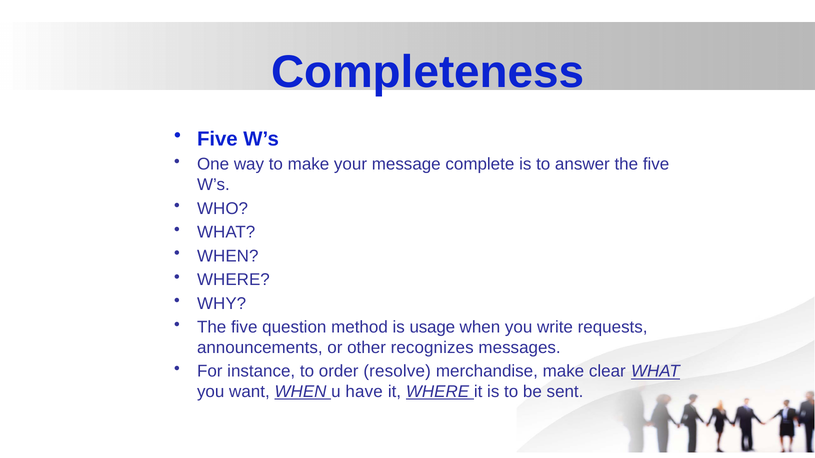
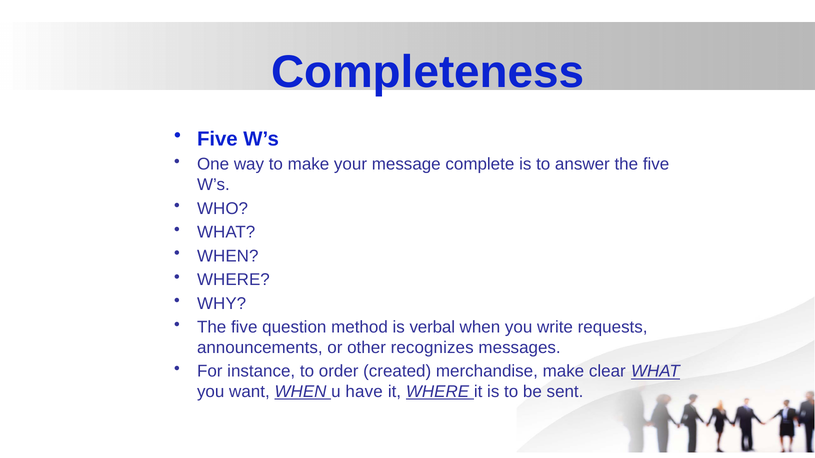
usage: usage -> verbal
resolve: resolve -> created
